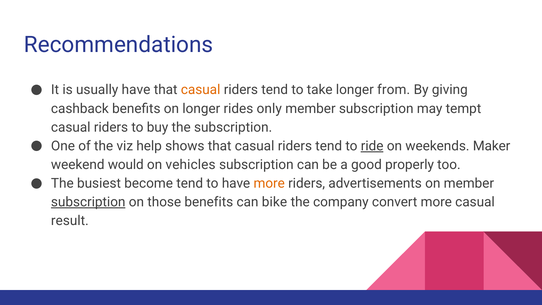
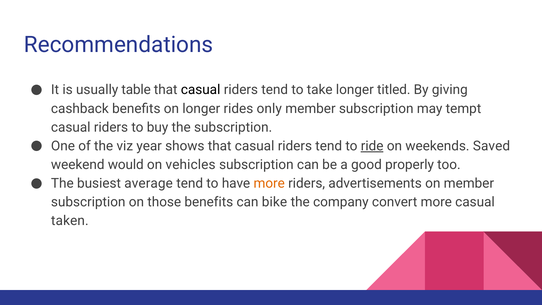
usually have: have -> table
casual at (201, 90) colour: orange -> black
from: from -> titled
help: help -> year
Maker: Maker -> Saved
become: become -> average
subscription at (88, 202) underline: present -> none
result: result -> taken
